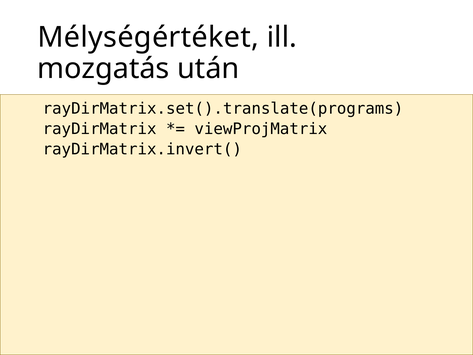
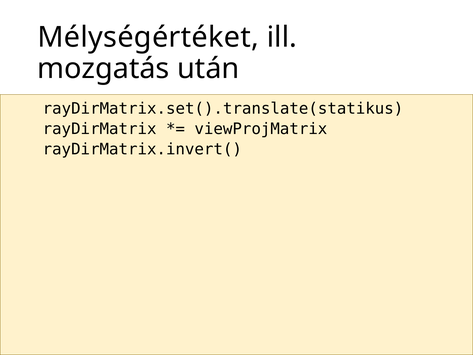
rayDirMatrix.set().translate(programs: rayDirMatrix.set().translate(programs -> rayDirMatrix.set().translate(statikus
